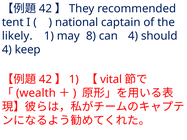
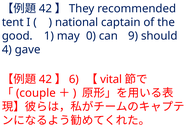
likely: likely -> good
8: 8 -> 0
can 4: 4 -> 9
keep: keep -> gave
1 at (74, 80): 1 -> 6
wealth: wealth -> couple
